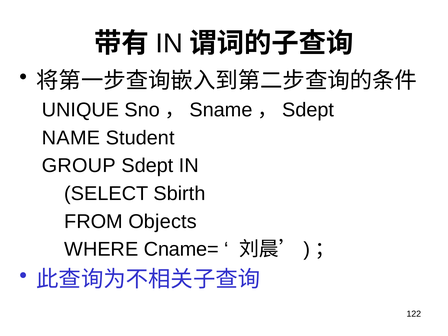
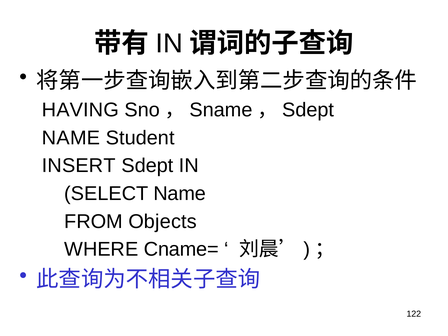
UNIQUE: UNIQUE -> HAVING
GROUP: GROUP -> INSERT
SELECT Sbirth: Sbirth -> Name
